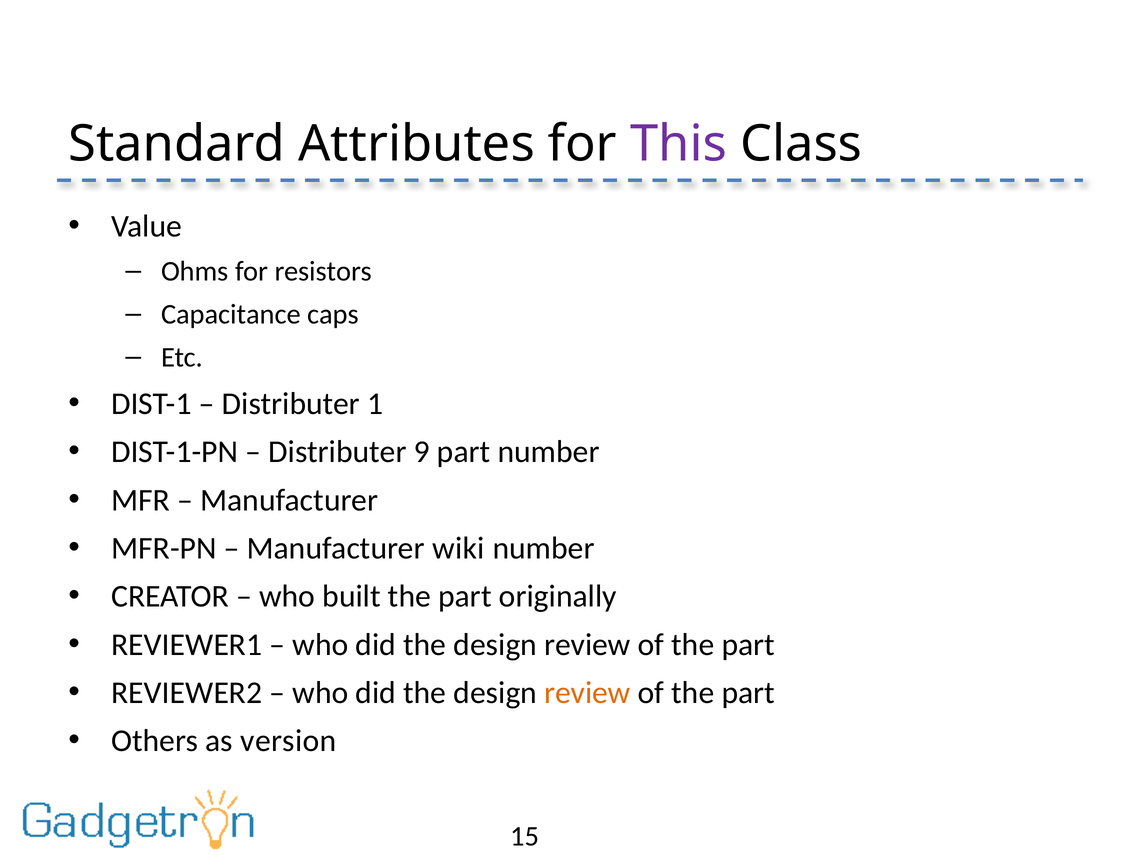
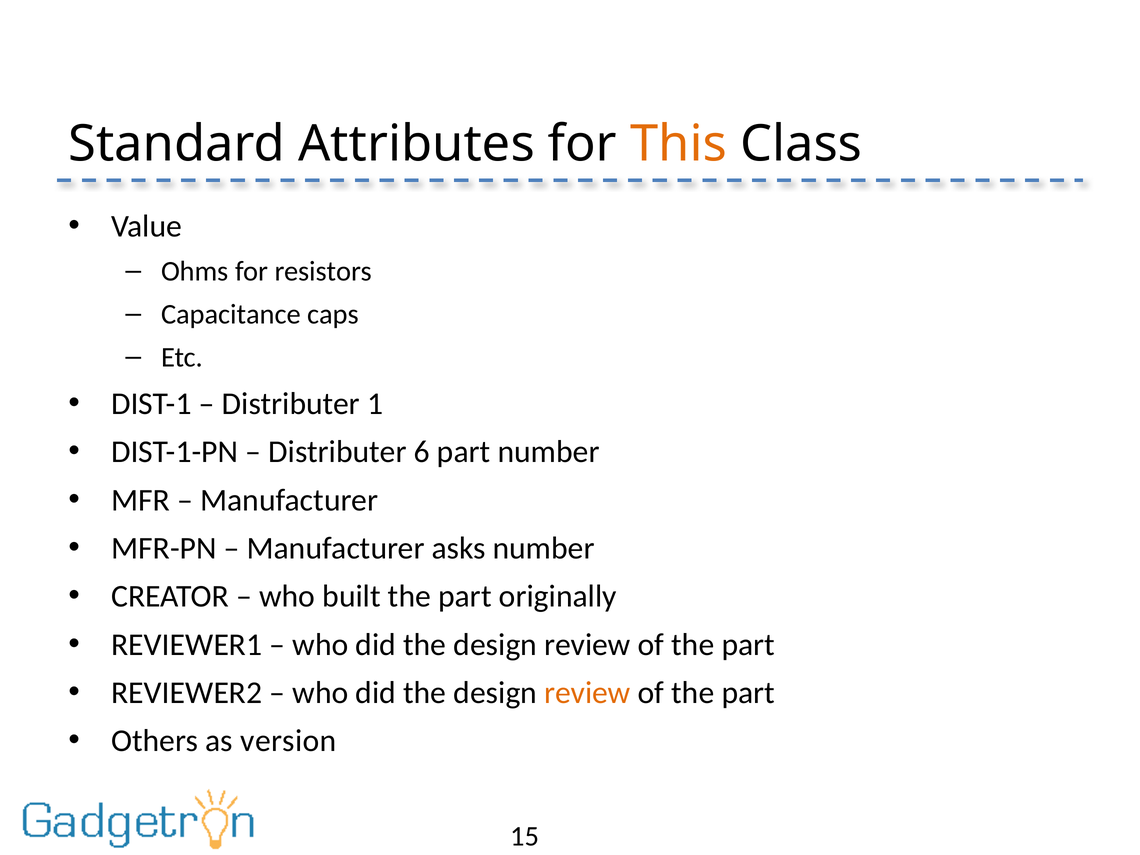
This colour: purple -> orange
9: 9 -> 6
wiki: wiki -> asks
